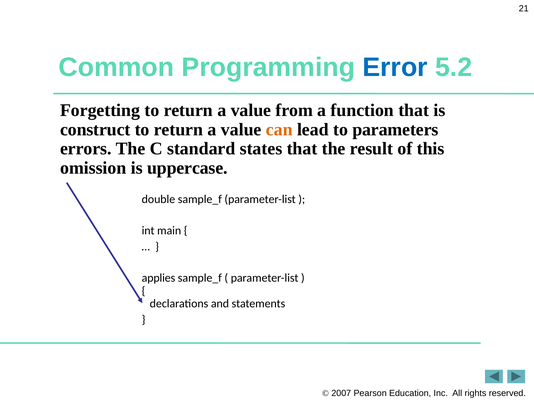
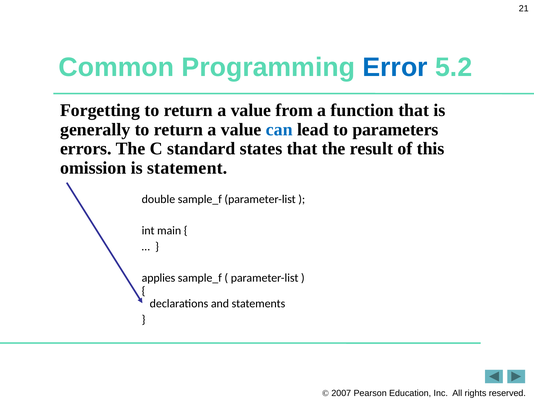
construct: construct -> generally
can colour: orange -> blue
uppercase: uppercase -> statement
